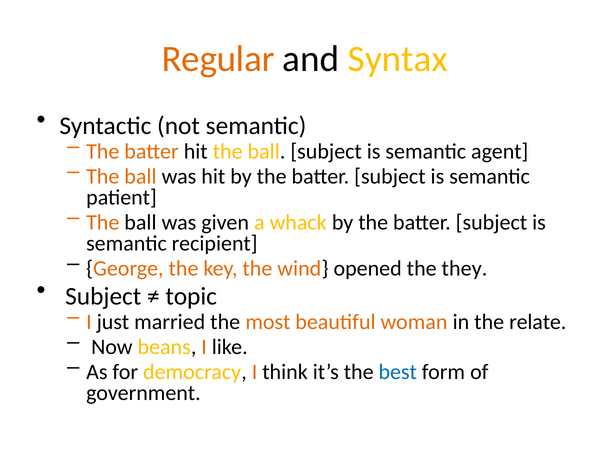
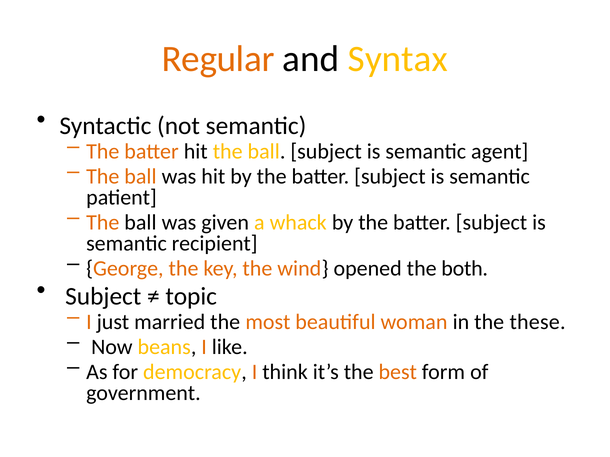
they: they -> both
relate: relate -> these
best colour: blue -> orange
